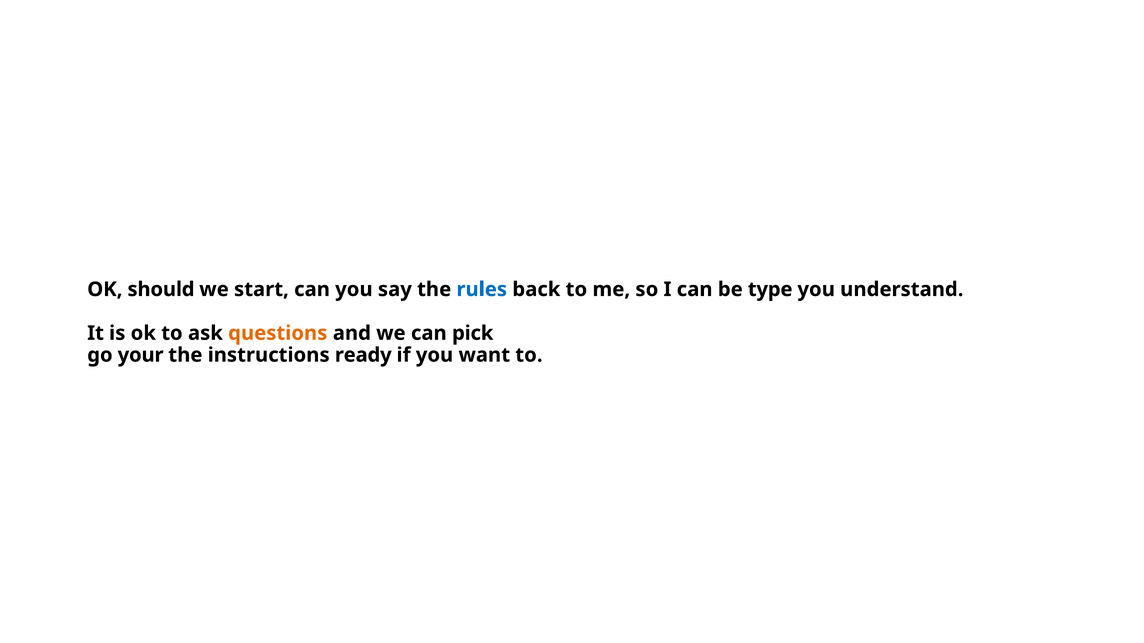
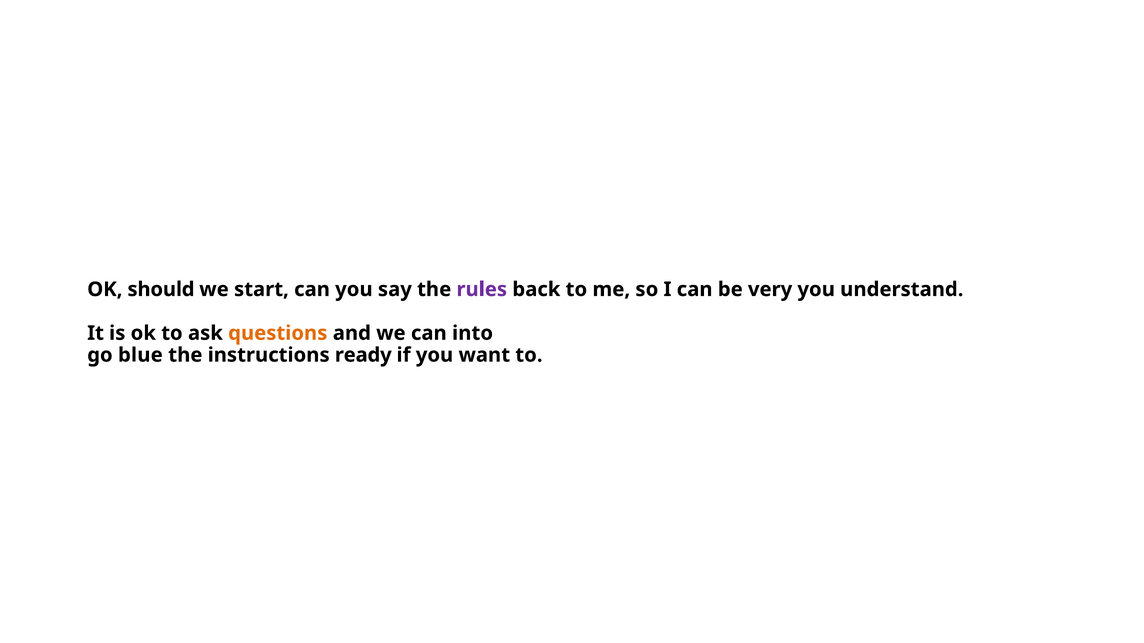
rules colour: blue -> purple
type: type -> very
pick: pick -> into
your: your -> blue
